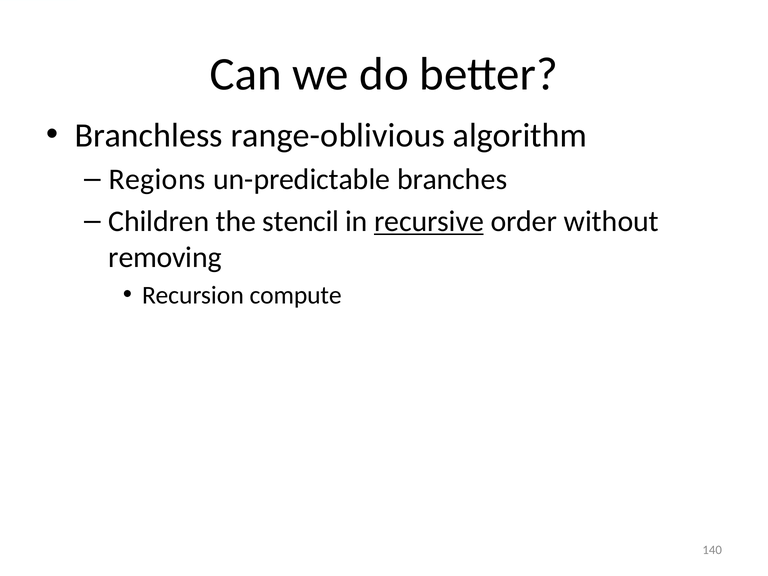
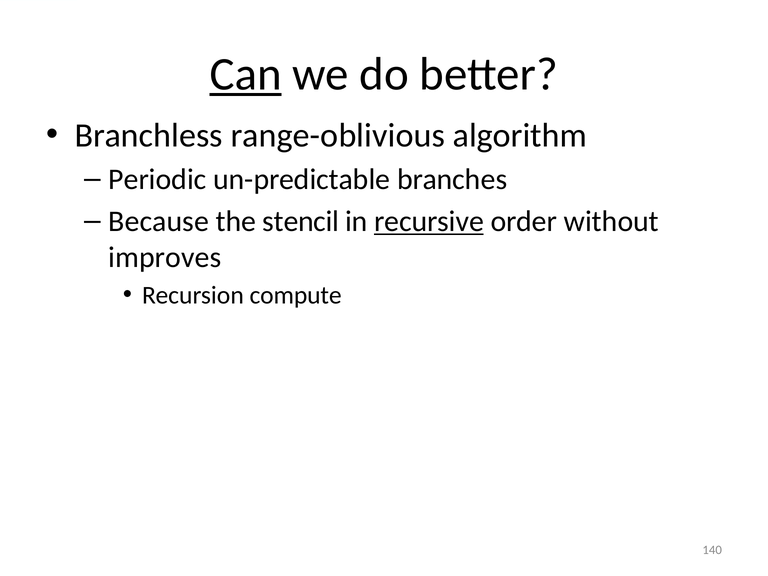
Can underline: none -> present
Regions: Regions -> Periodic
Children: Children -> Because
removing: removing -> improves
